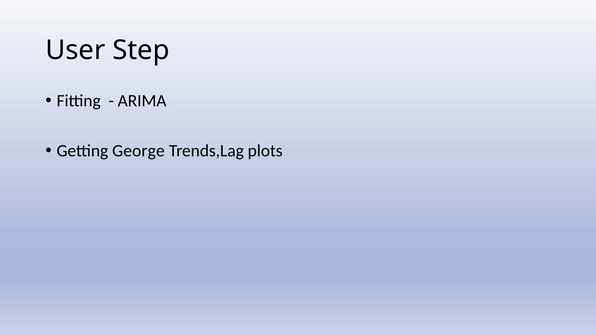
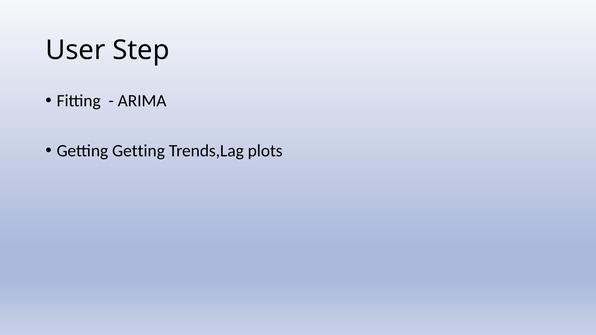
Getting George: George -> Getting
